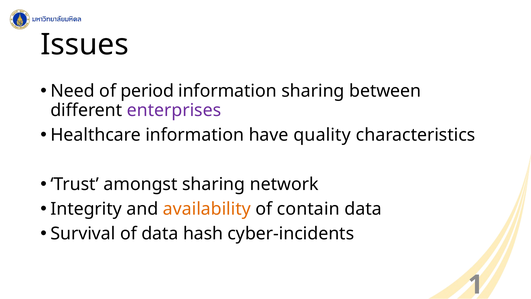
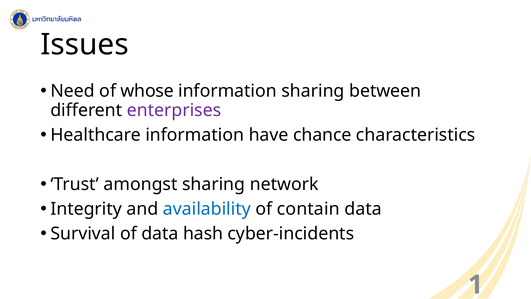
period: period -> whose
quality: quality -> chance
availability colour: orange -> blue
